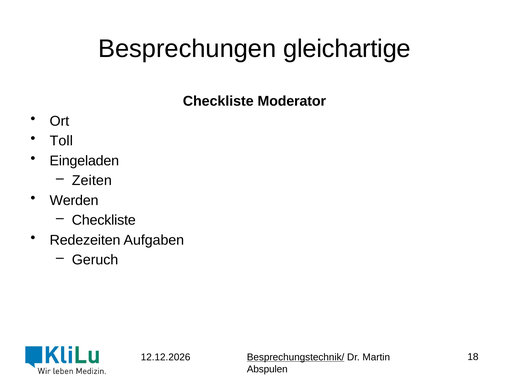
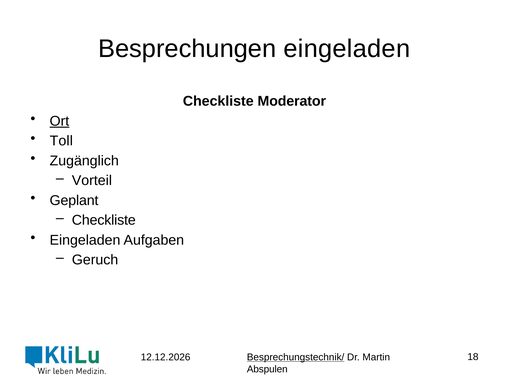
Besprechungen gleichartige: gleichartige -> eingeladen
Ort underline: none -> present
Eingeladen: Eingeladen -> Zugänglich
Zeiten: Zeiten -> Vorteil
Werden: Werden -> Geplant
Redezeiten at (85, 240): Redezeiten -> Eingeladen
